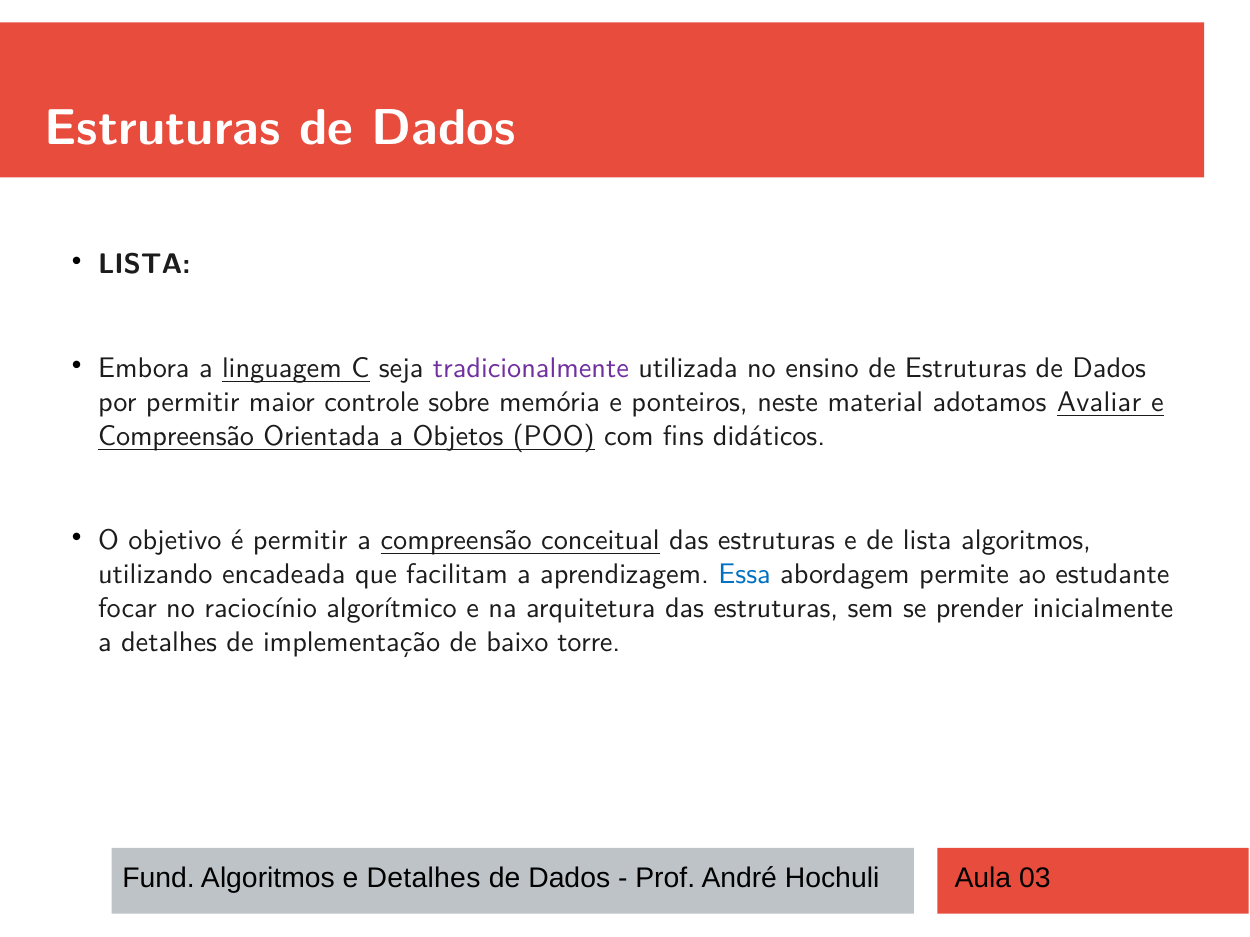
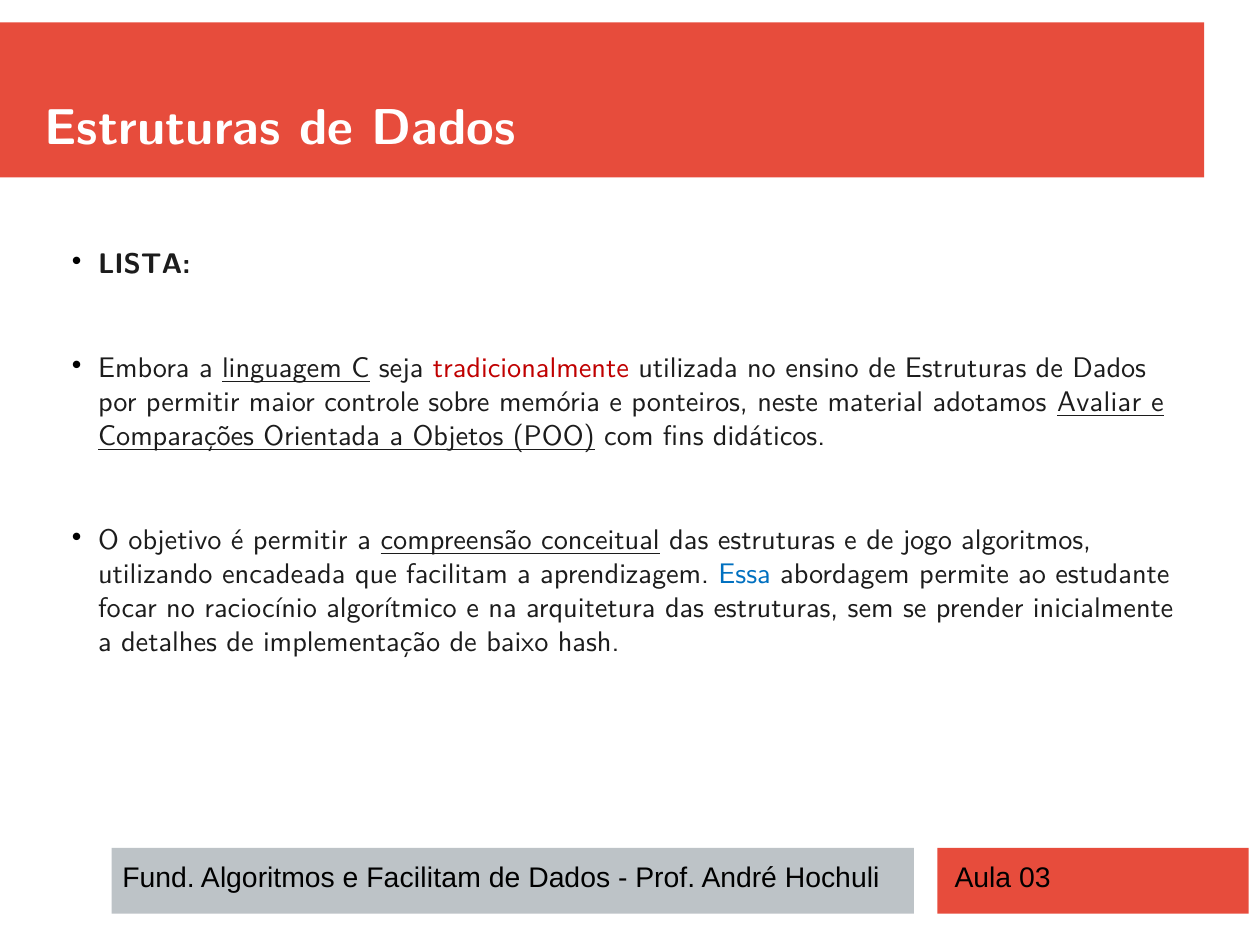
tradicionalmente colour: purple -> red
Compreensão at (176, 436): Compreensão -> Comparações
de lista: lista -> jogo
torre: torre -> hash
e Detalhes: Detalhes -> Facilitam
